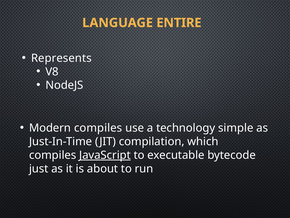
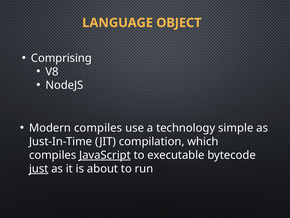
ENTIRE: ENTIRE -> OBJECT
Represents: Represents -> Comprising
just underline: none -> present
